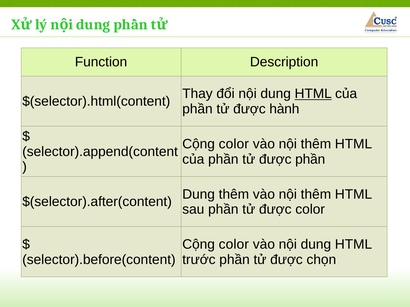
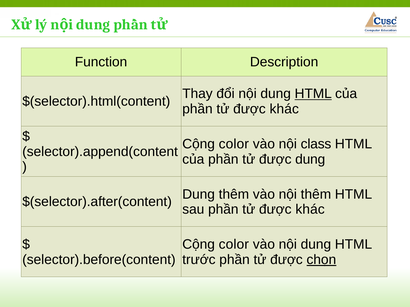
hành at (284, 109): hành -> khác
thêm at (316, 144): thêm -> class
được phần: phần -> dung
color at (310, 210): color -> khác
chọn underline: none -> present
